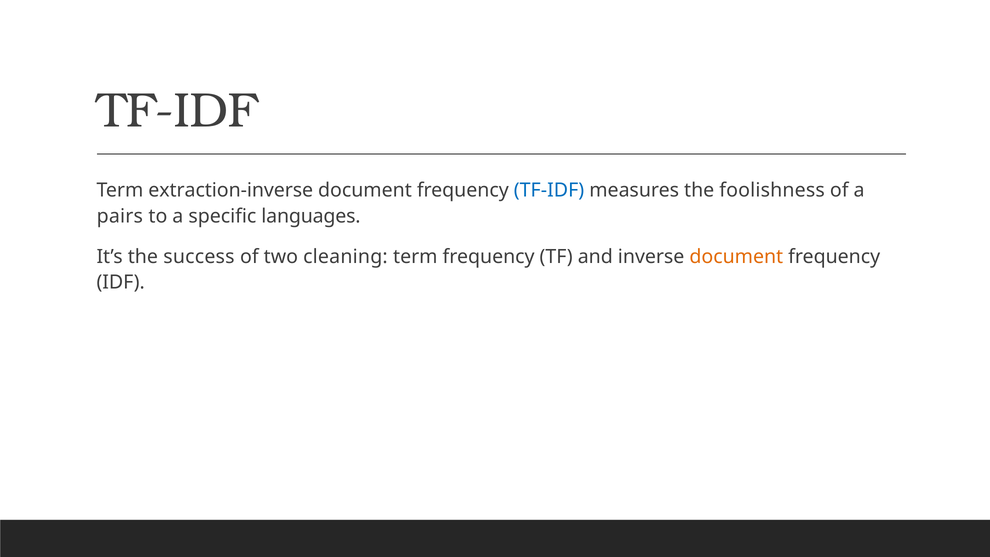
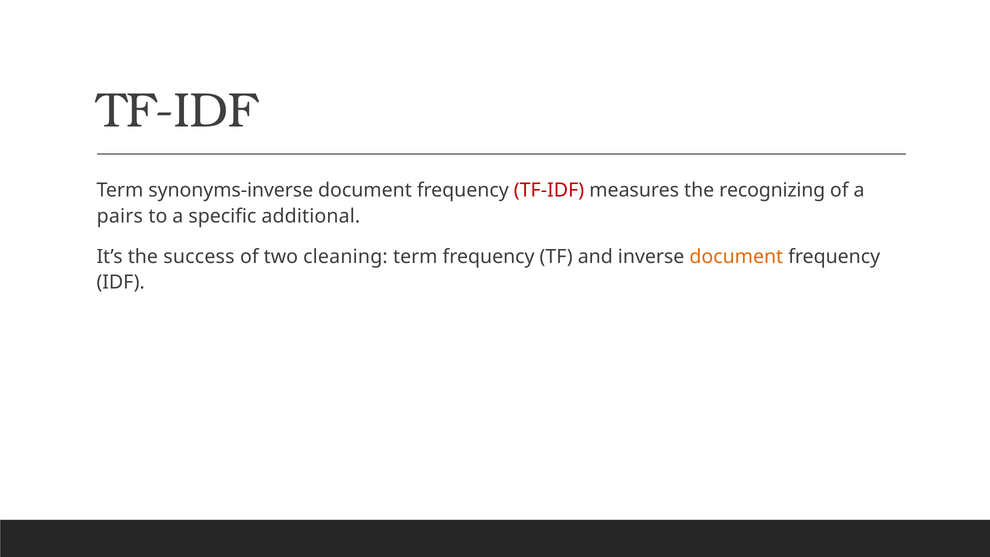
extraction-inverse: extraction-inverse -> synonyms-inverse
TF-IDF at (549, 190) colour: blue -> red
foolishness: foolishness -> recognizing
languages: languages -> additional
